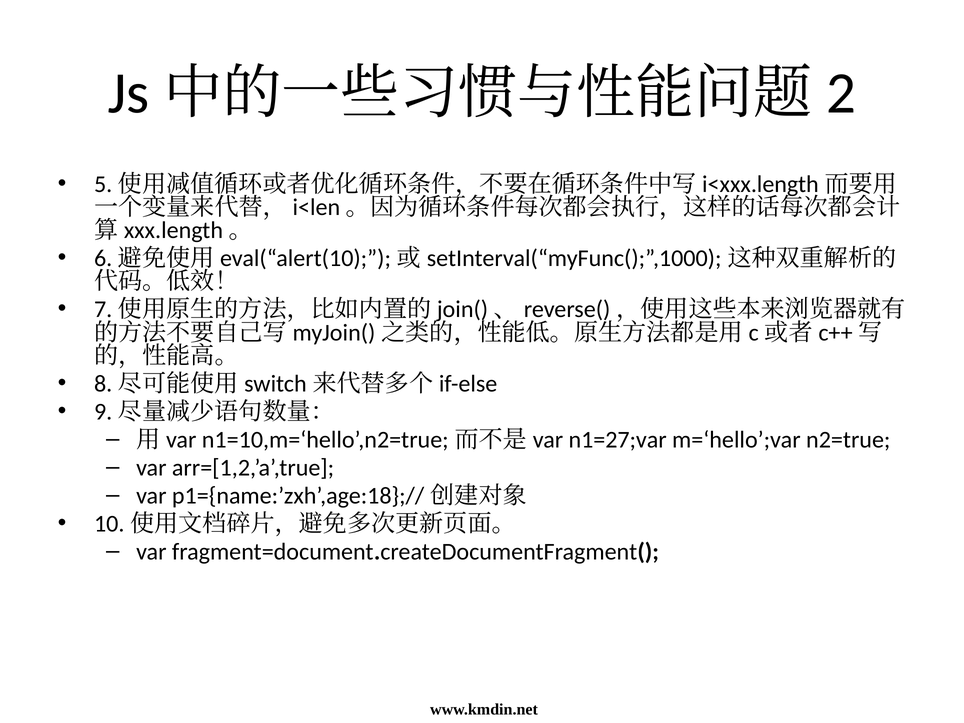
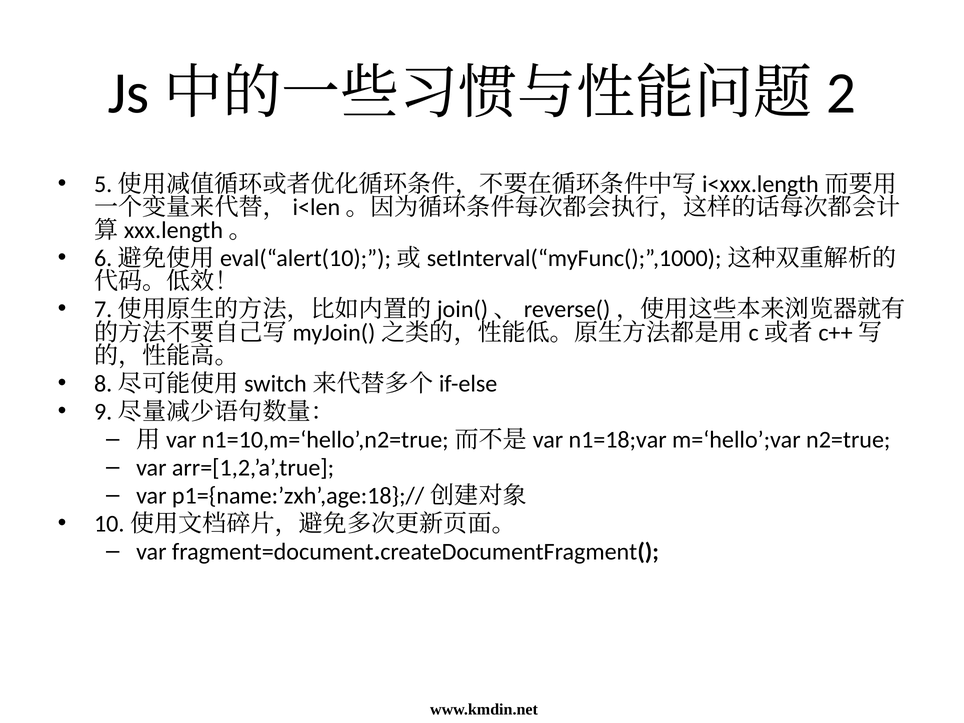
n1=27;var: n1=27;var -> n1=18;var
